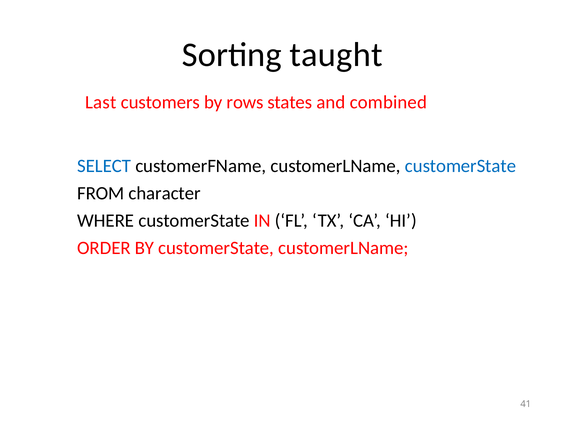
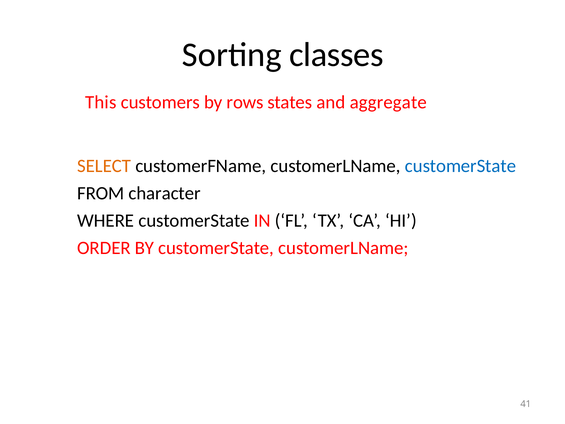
taught: taught -> classes
Last: Last -> This
combined: combined -> aggregate
SELECT colour: blue -> orange
